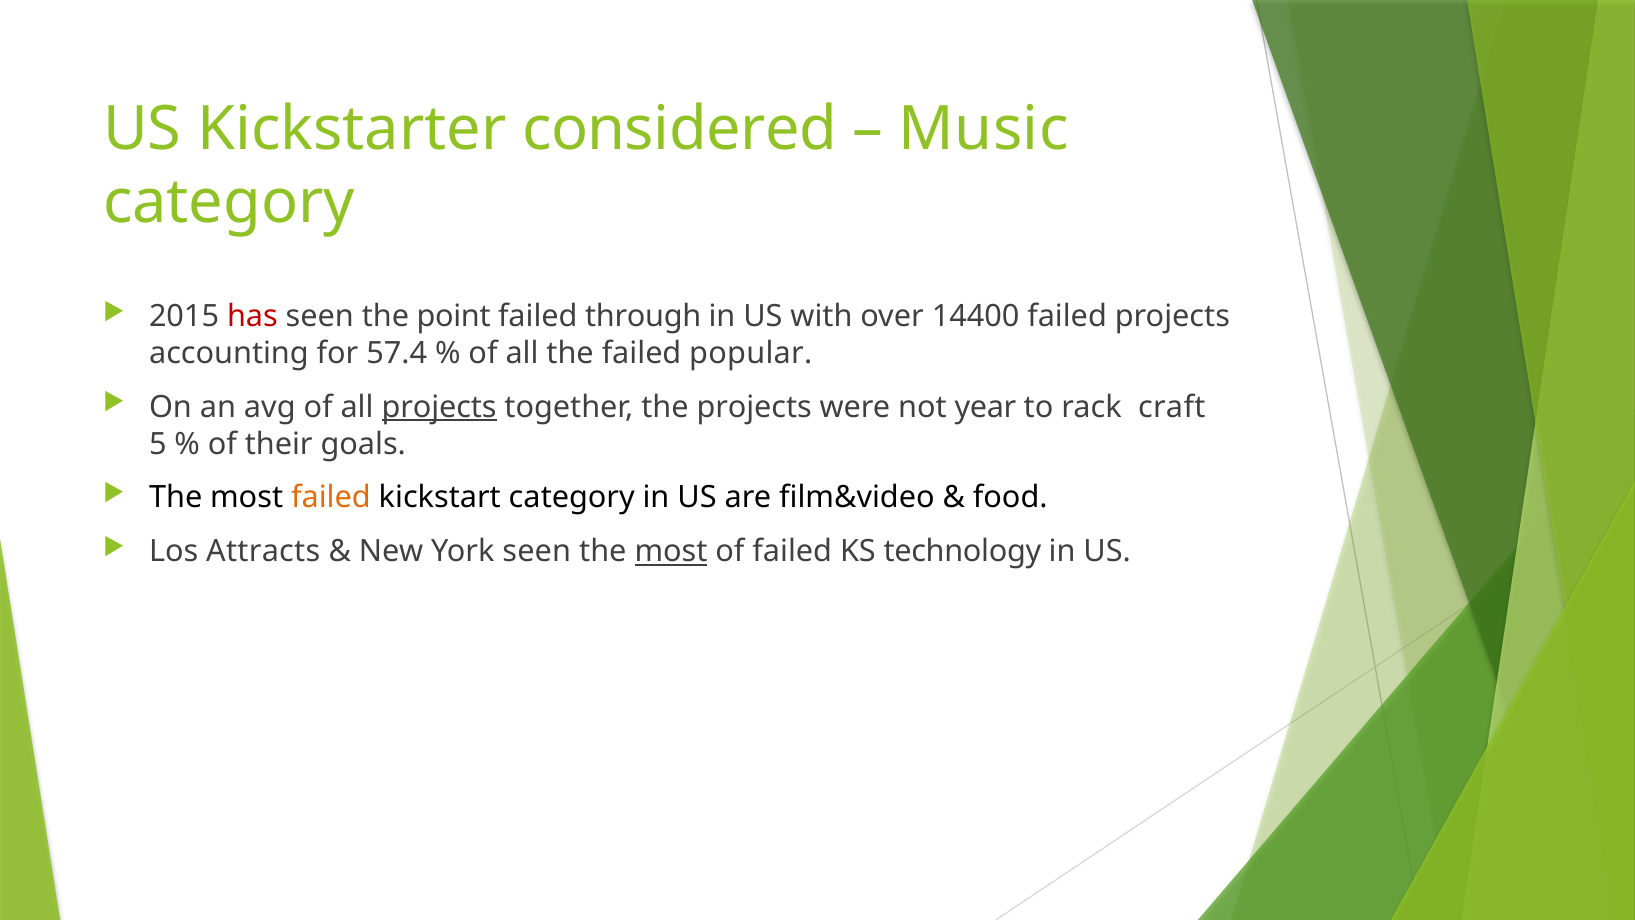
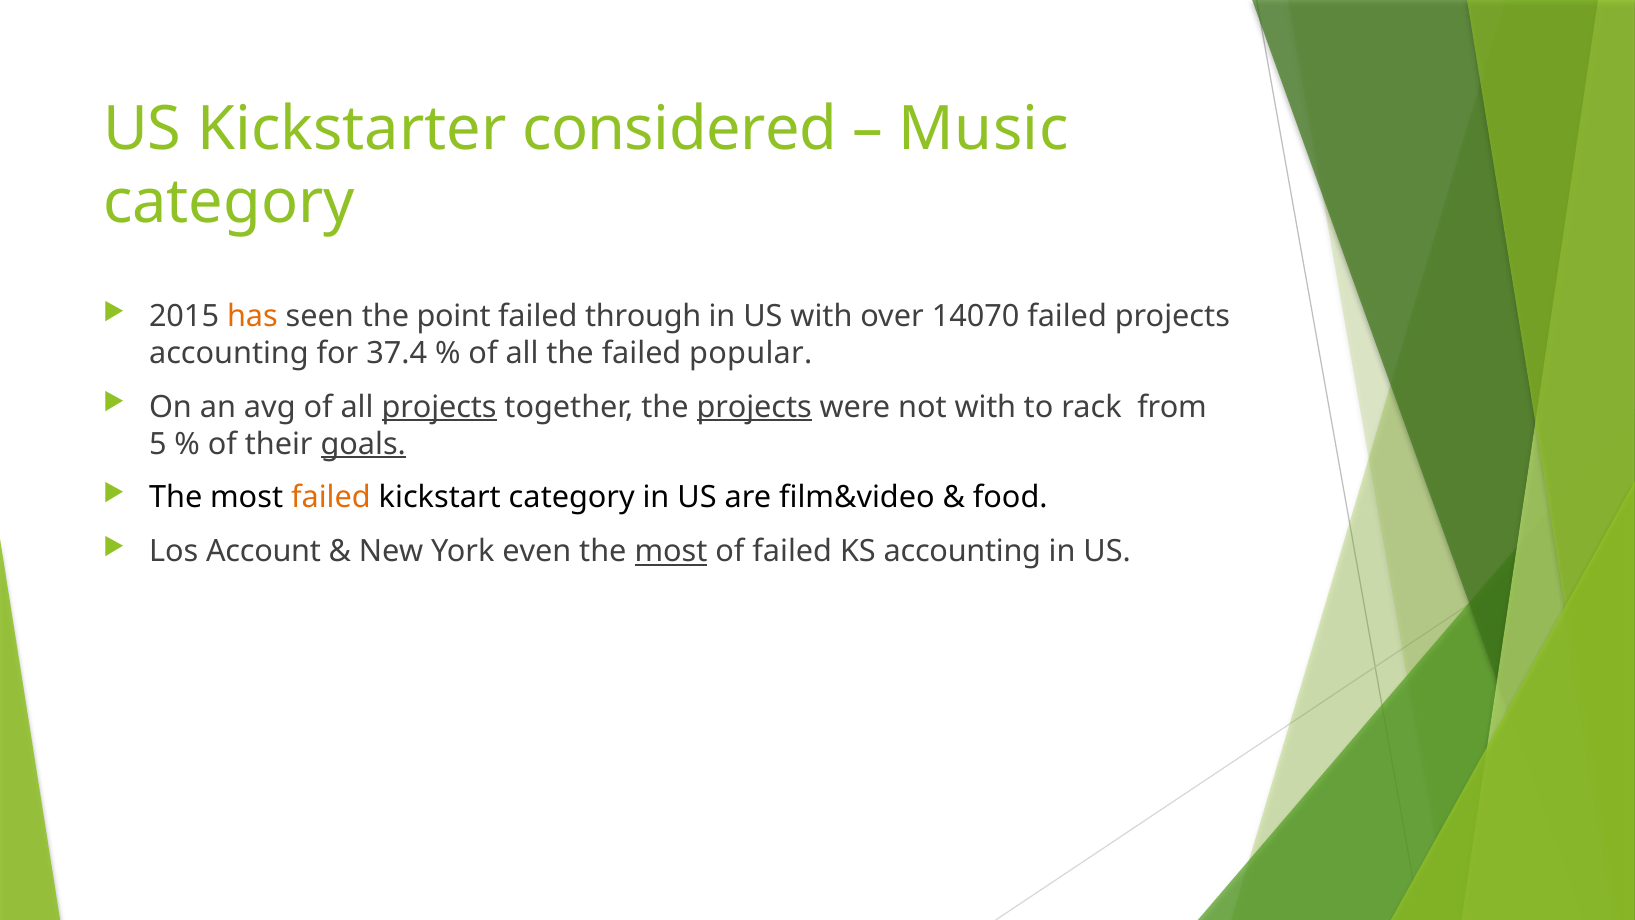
has colour: red -> orange
14400: 14400 -> 14070
57.4: 57.4 -> 37.4
projects at (754, 407) underline: none -> present
not year: year -> with
craft: craft -> from
goals underline: none -> present
Attracts: Attracts -> Account
York seen: seen -> even
KS technology: technology -> accounting
